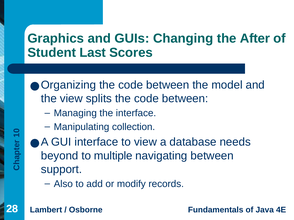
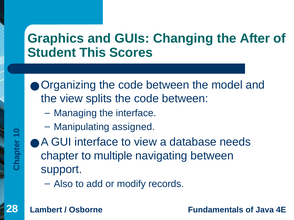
Last: Last -> This
collection: collection -> assigned
beyond: beyond -> chapter
